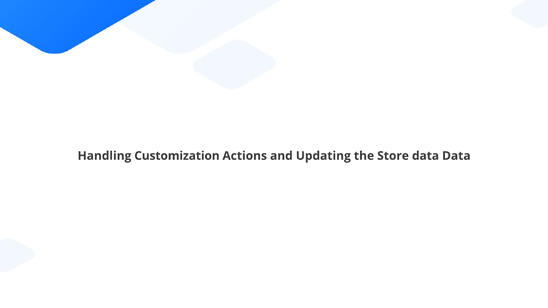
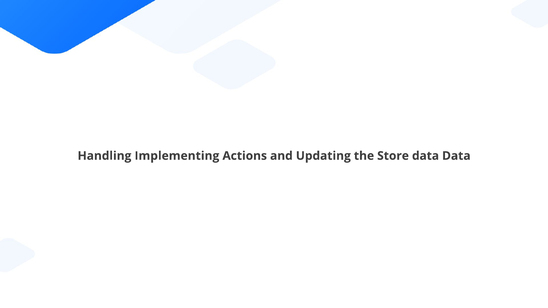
Customization: Customization -> Implementing
